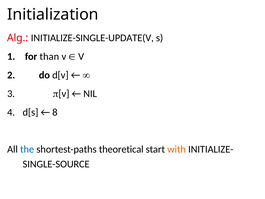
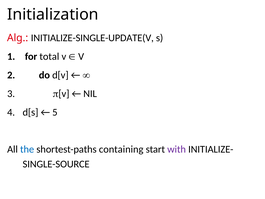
than: than -> total
8: 8 -> 5
theoretical: theoretical -> containing
with colour: orange -> purple
